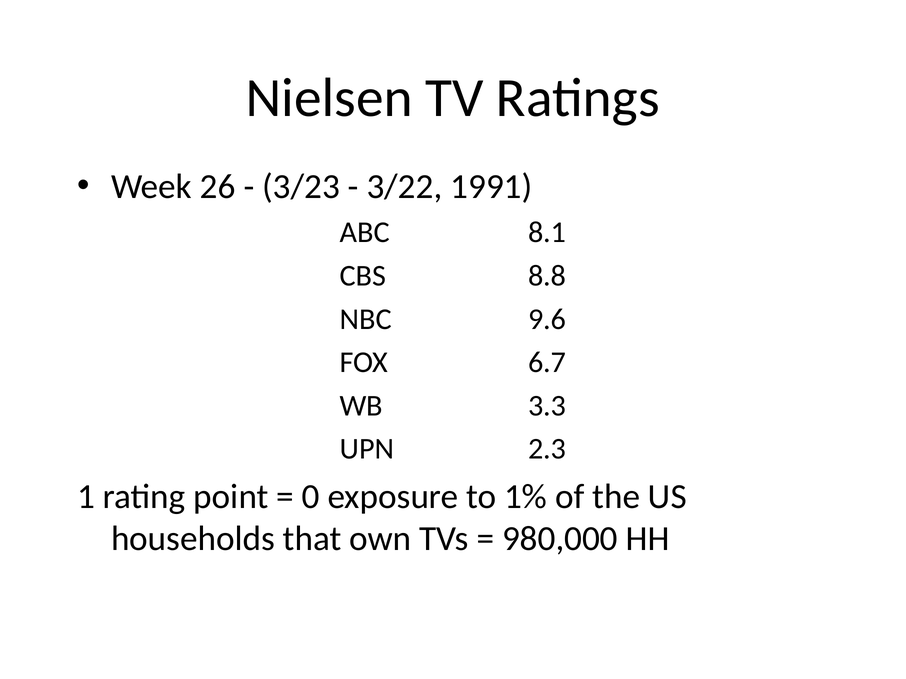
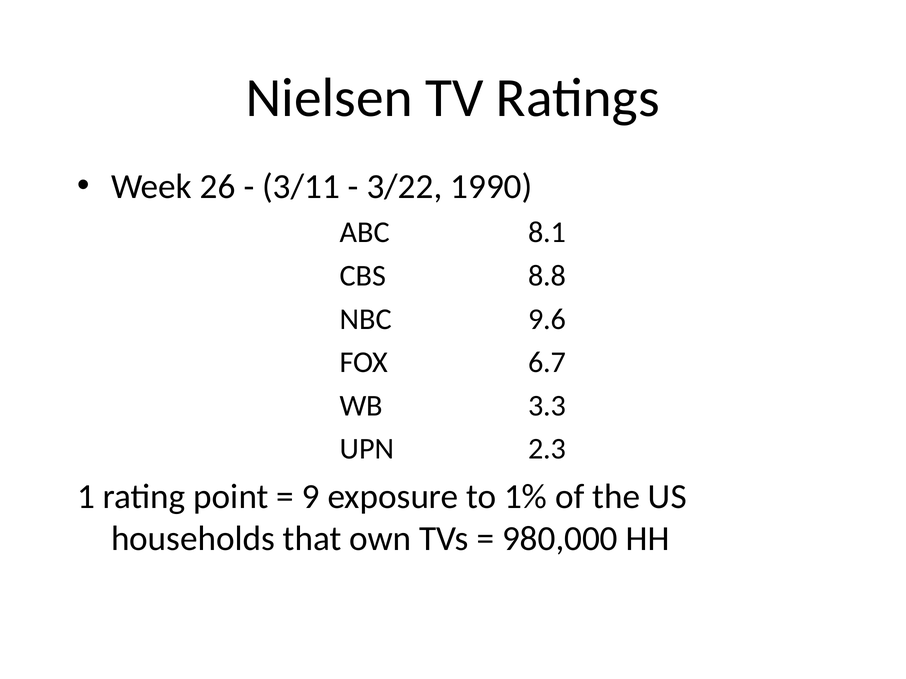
3/23: 3/23 -> 3/11
1991: 1991 -> 1990
0: 0 -> 9
